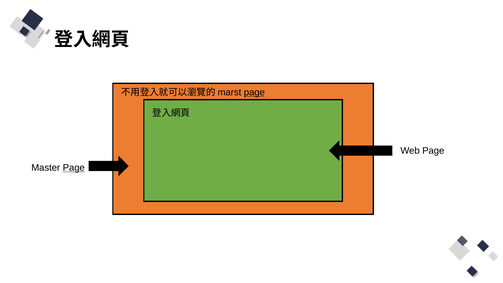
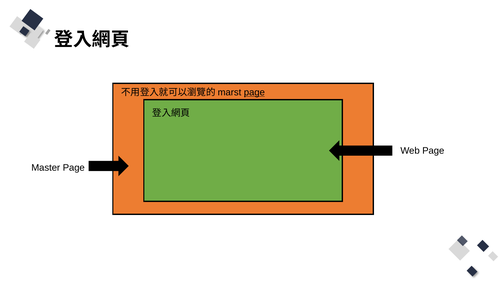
Page at (74, 168) underline: present -> none
